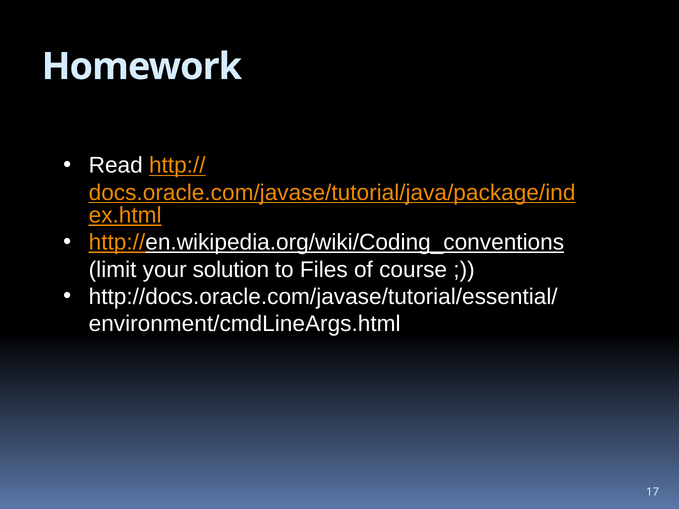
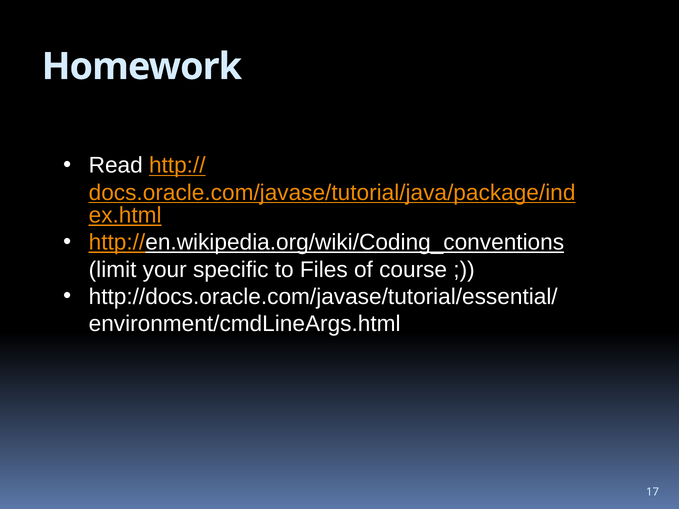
solution: solution -> specific
